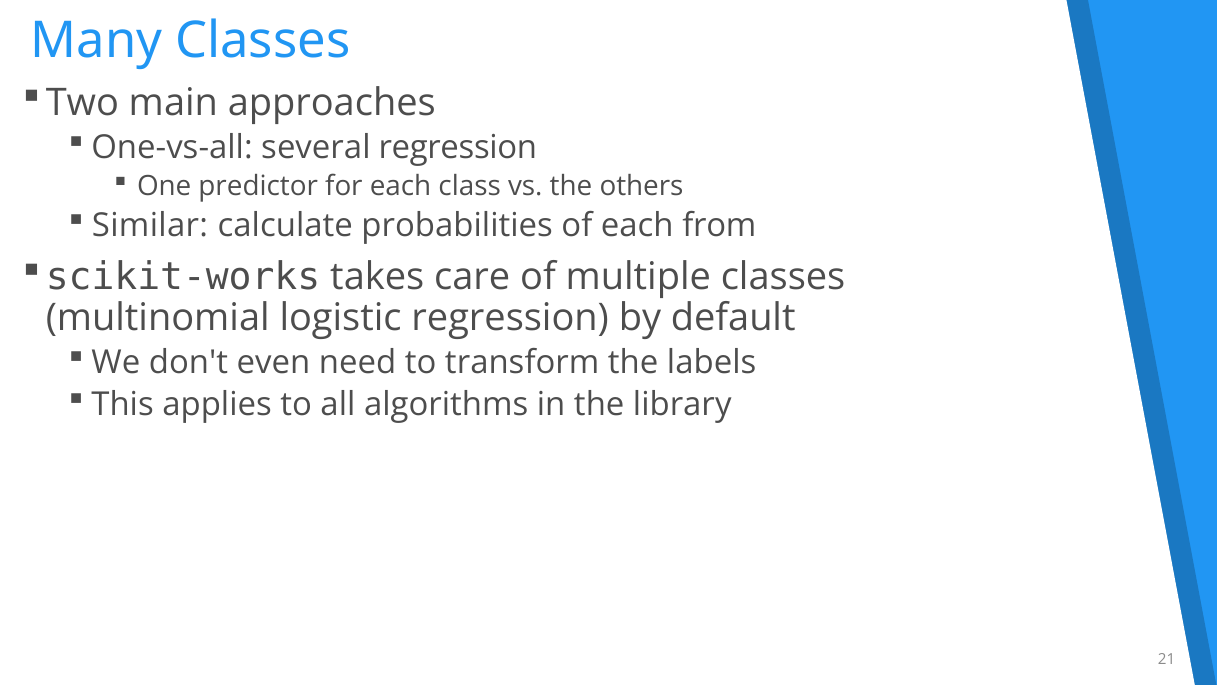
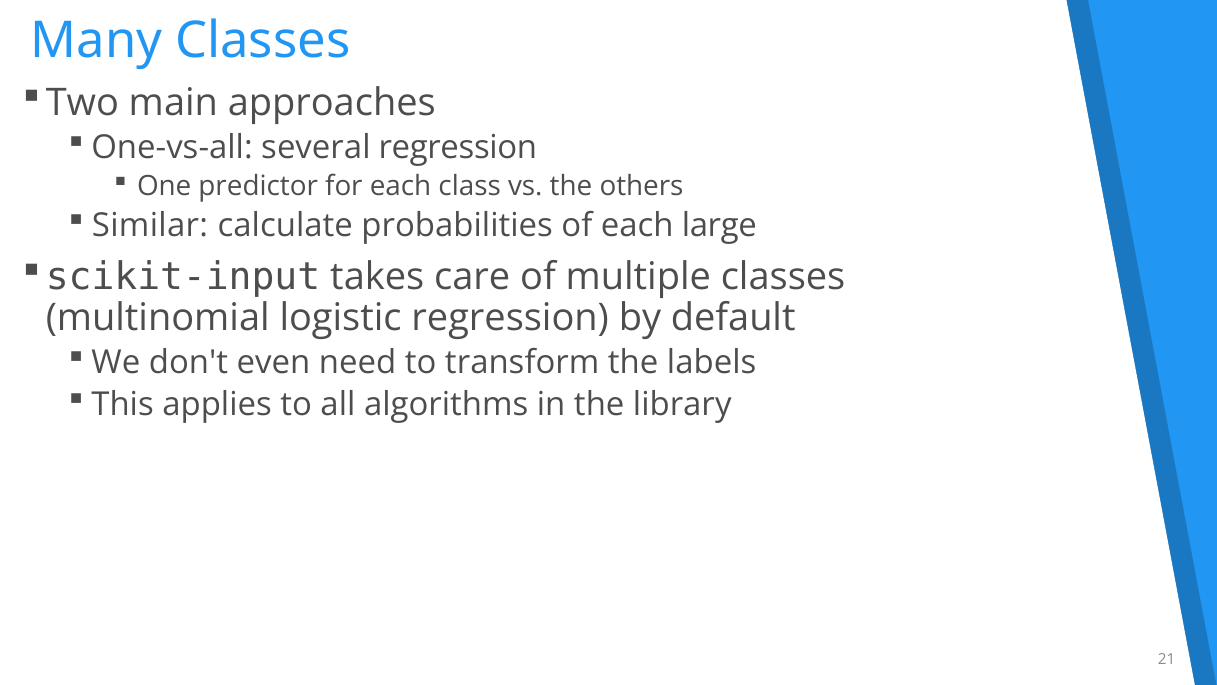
from: from -> large
scikit-works: scikit-works -> scikit-input
